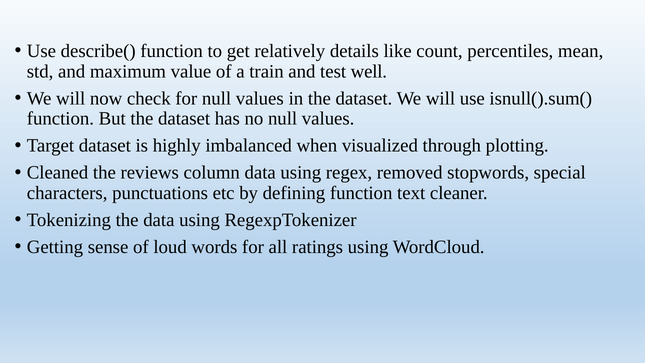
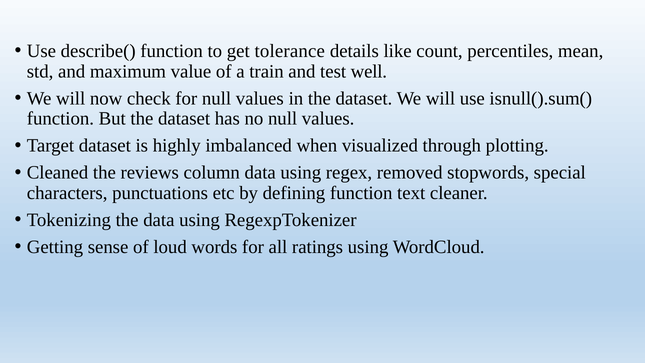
relatively: relatively -> tolerance
